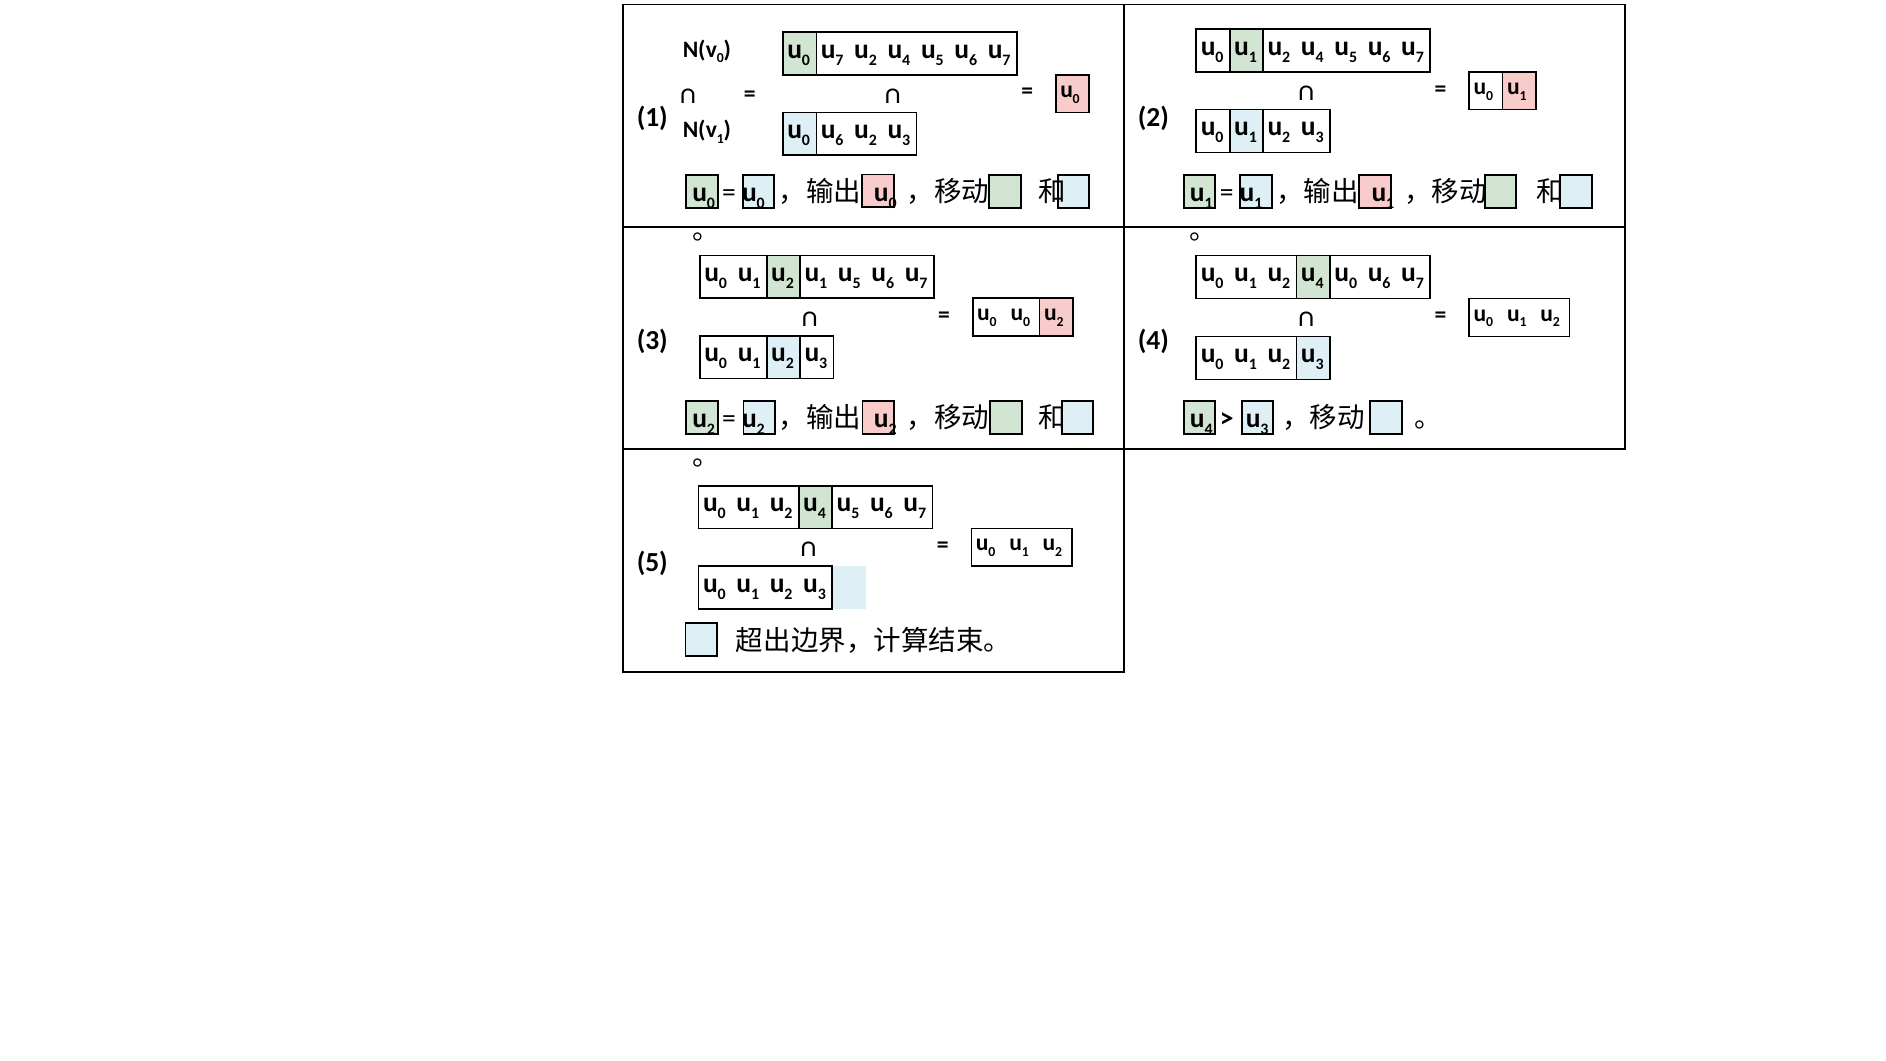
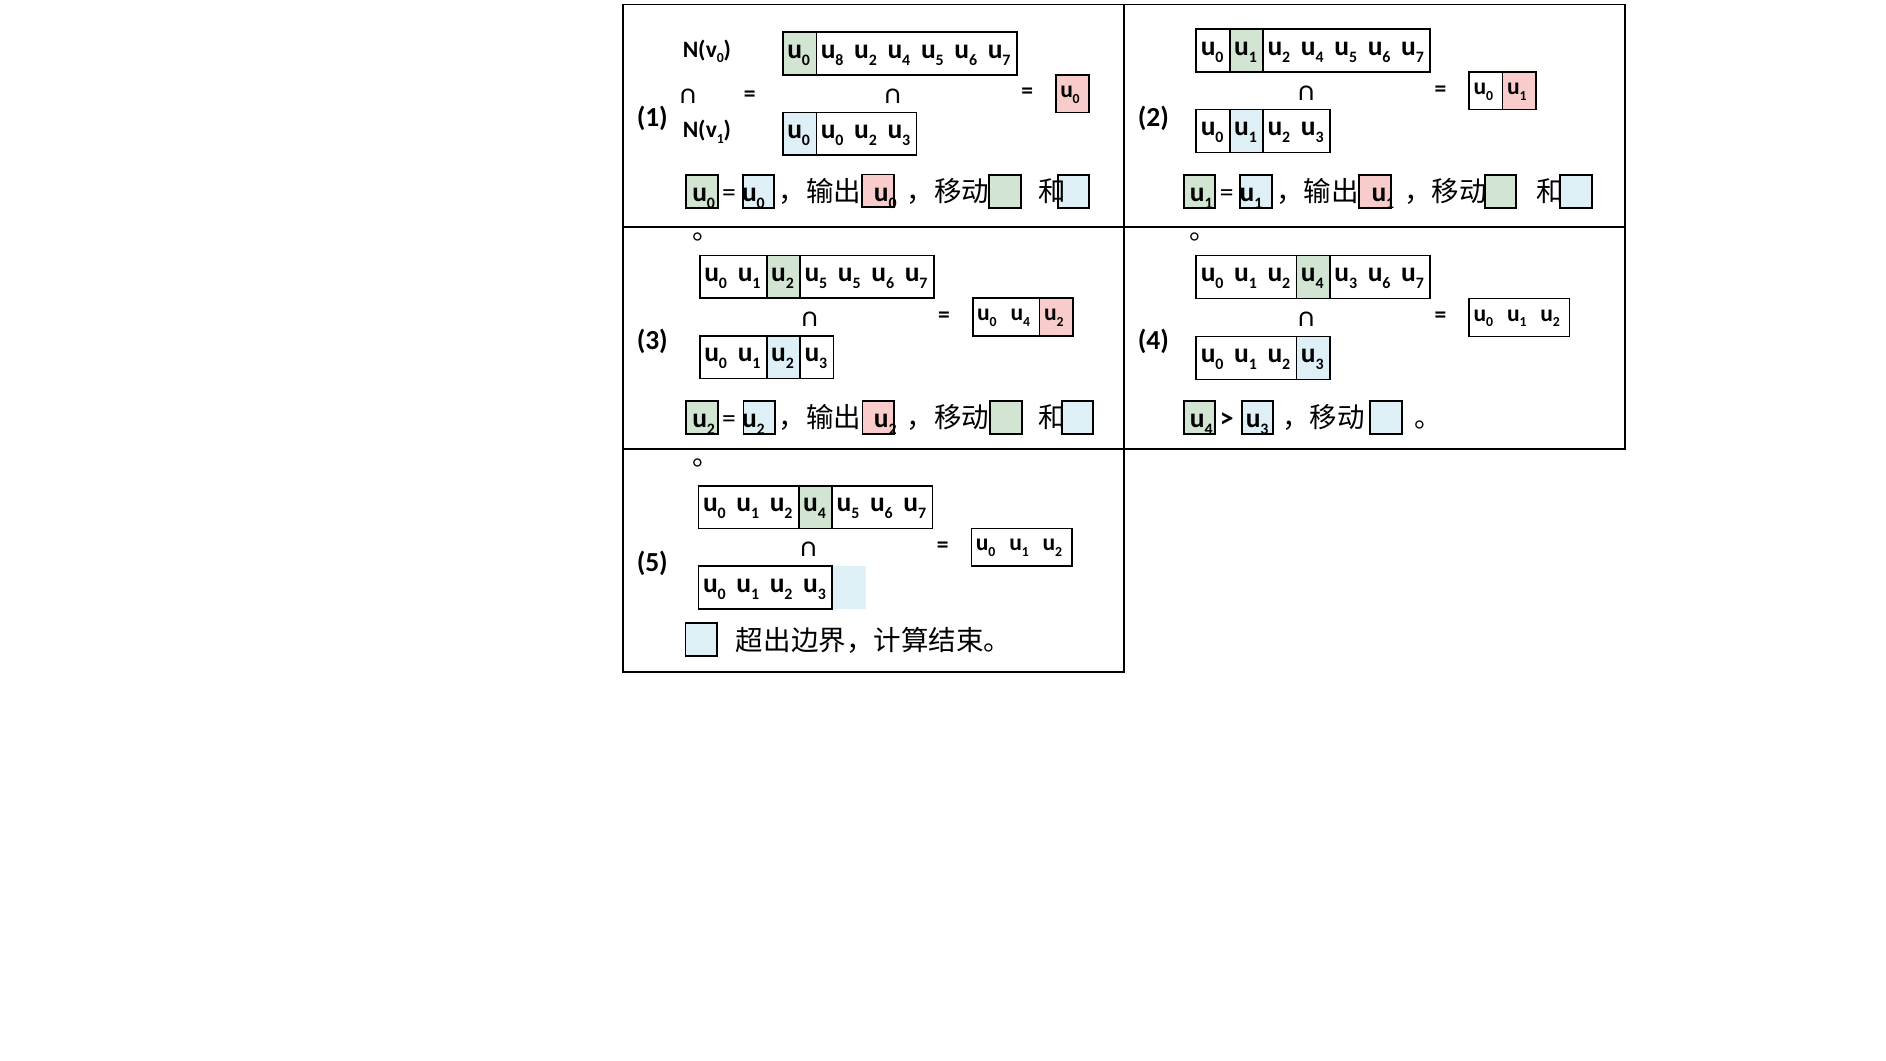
7 at (839, 60): 7 -> 8
6 at (839, 140): 6 -> 0
1 at (823, 283): 1 -> 5
0 at (1353, 283): 0 -> 3
0 at (1027, 322): 0 -> 4
